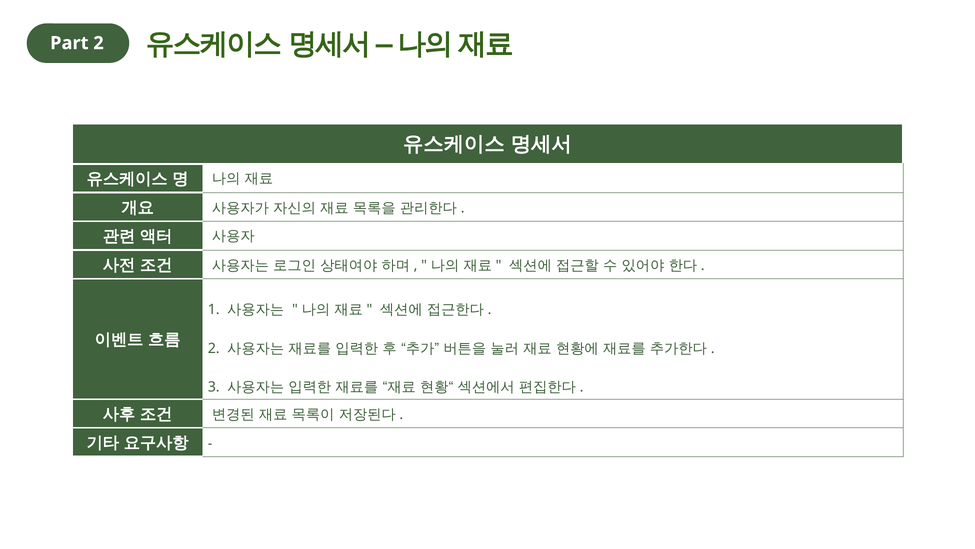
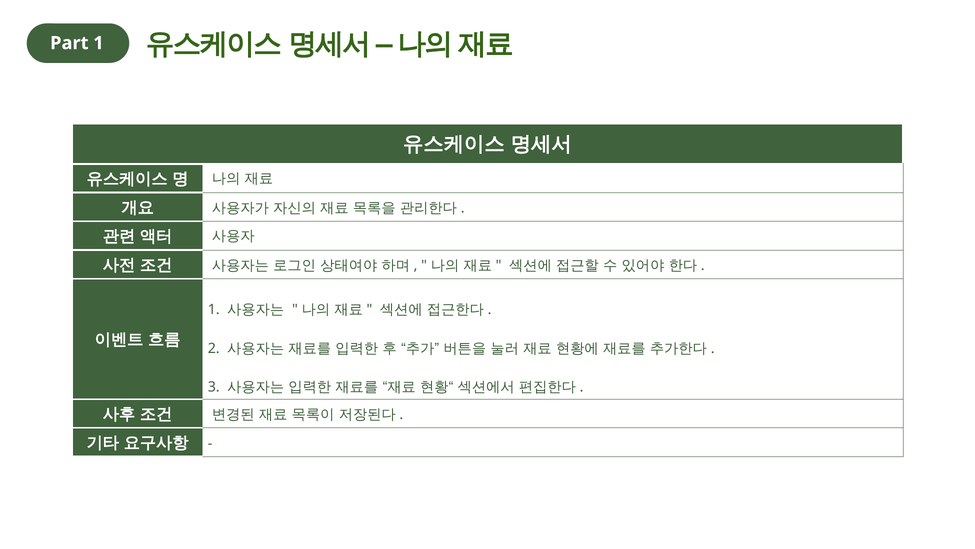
Part 2: 2 -> 1
